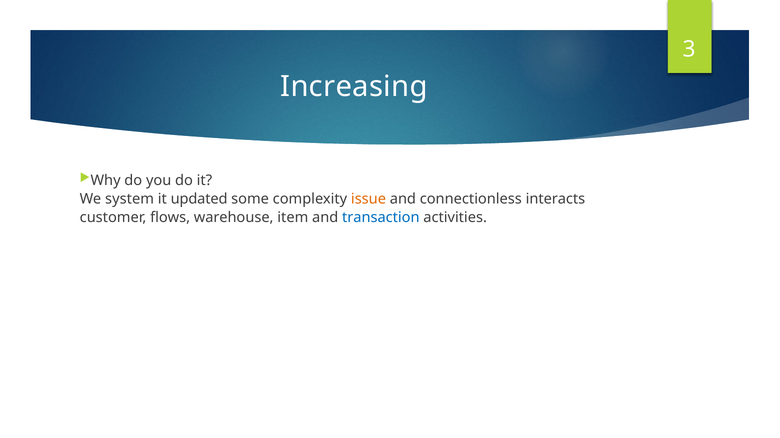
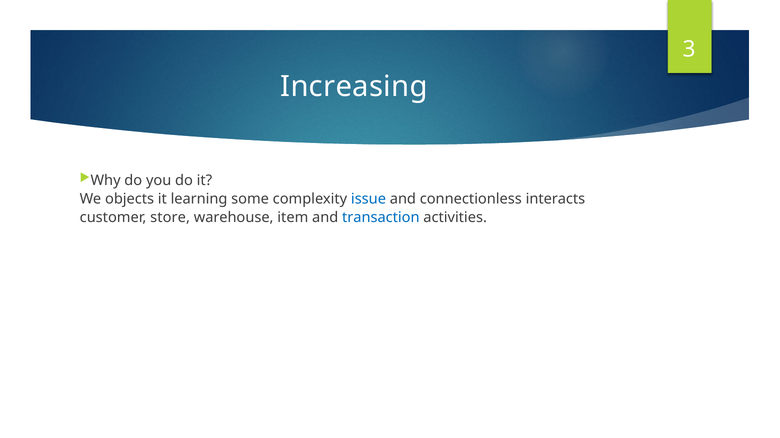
system: system -> objects
updated: updated -> learning
issue colour: orange -> blue
flows: flows -> store
